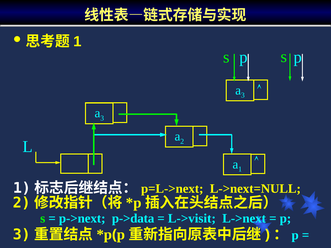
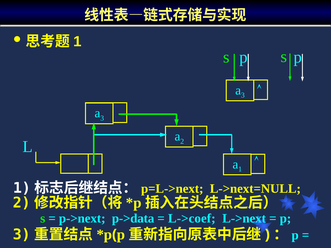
L->visit: L->visit -> L->coef
